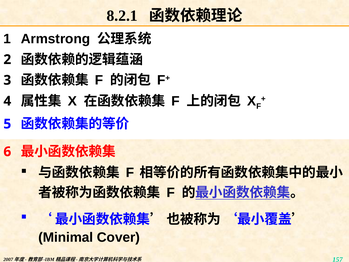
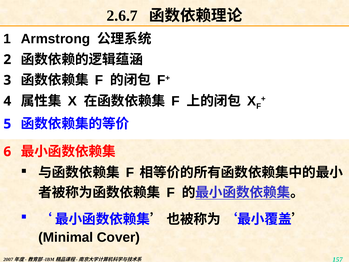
8.2.1: 8.2.1 -> 2.6.7
